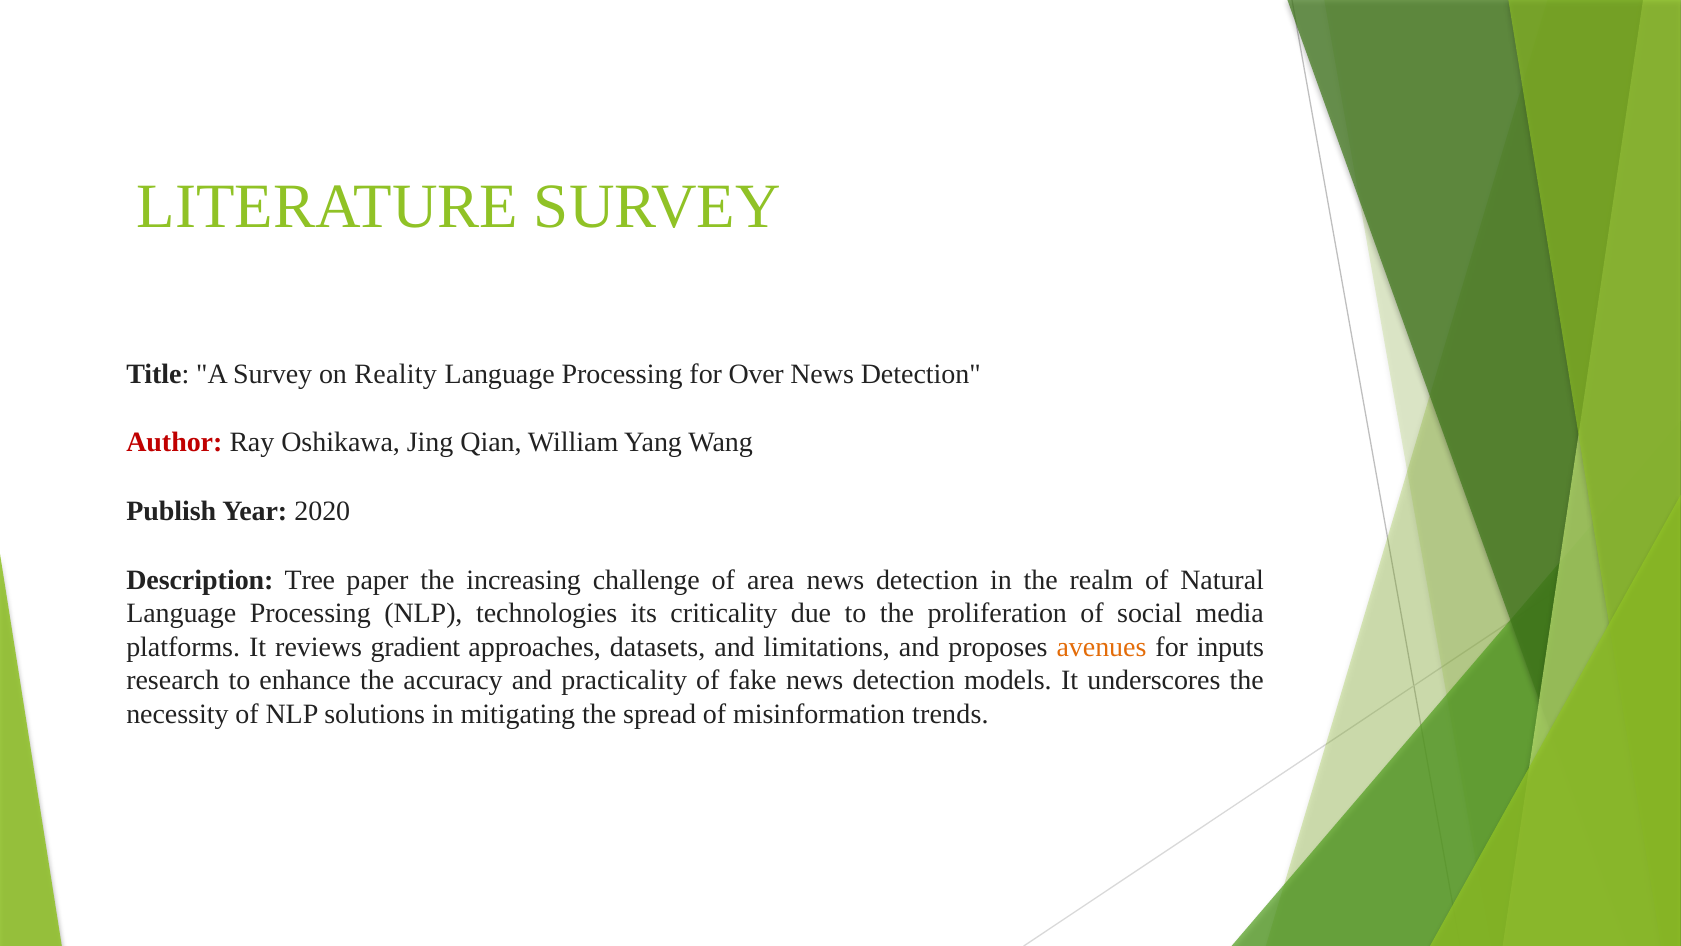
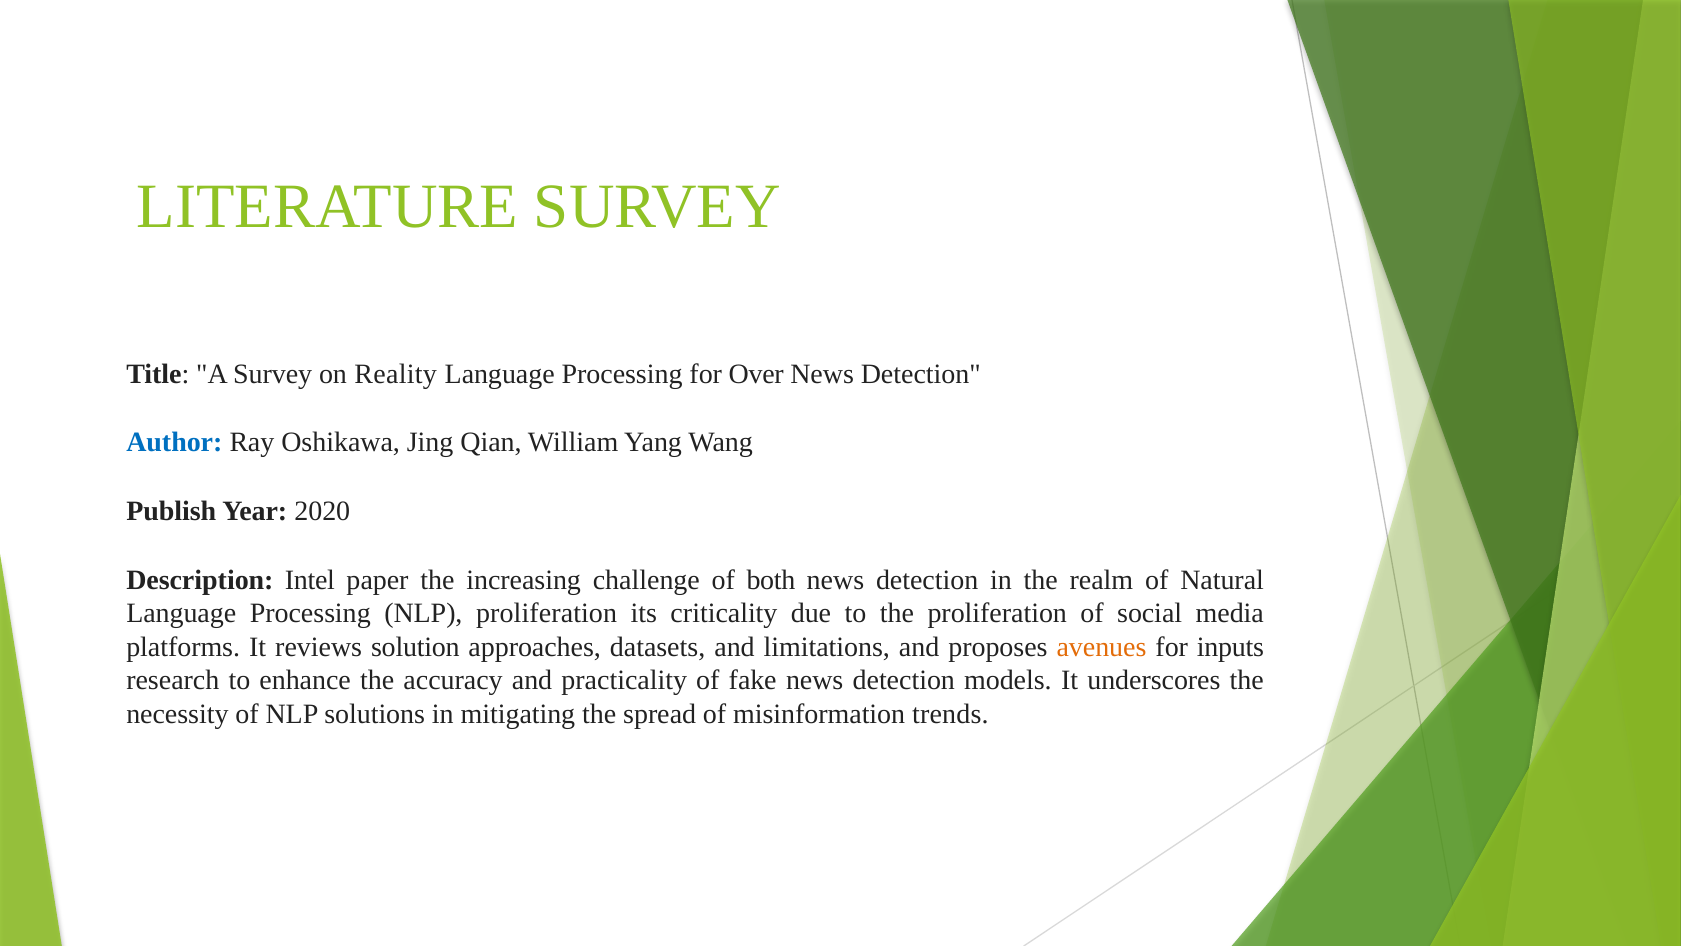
Author colour: red -> blue
Tree: Tree -> Intel
area: area -> both
NLP technologies: technologies -> proliferation
gradient: gradient -> solution
